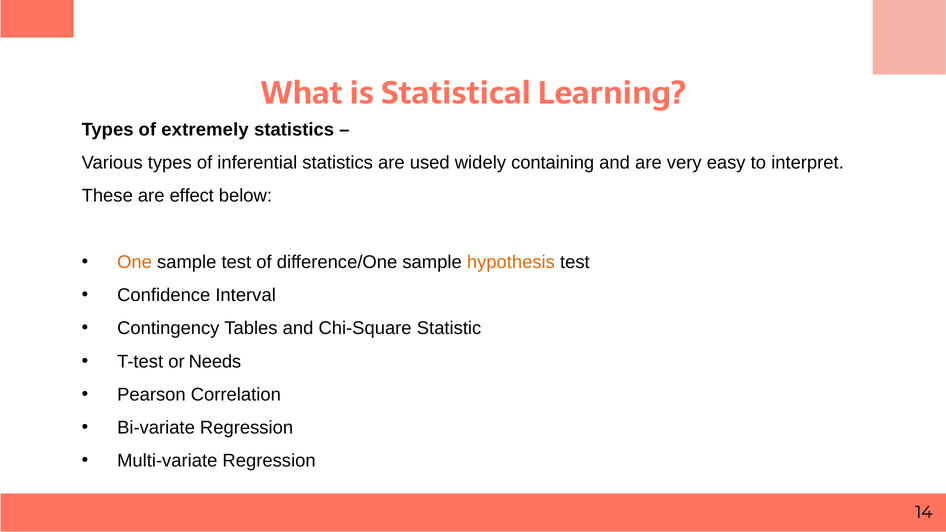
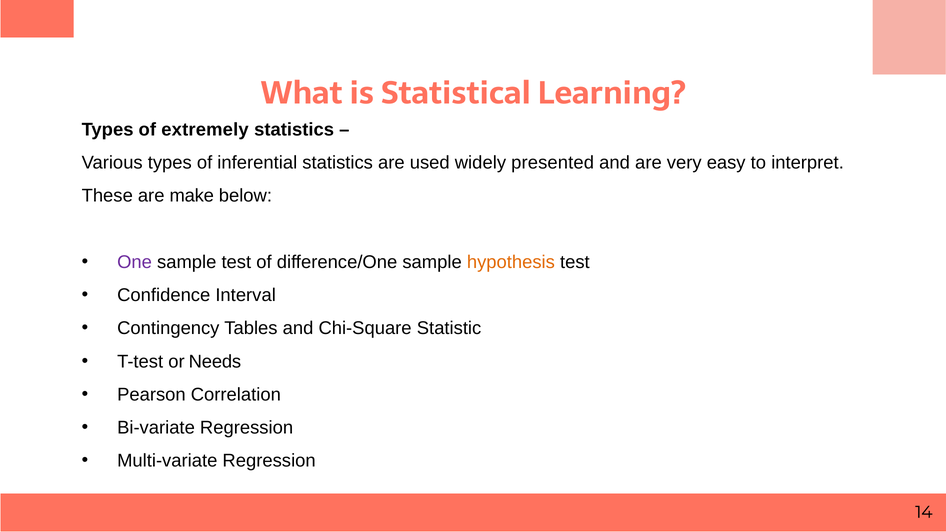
containing: containing -> presented
effect: effect -> make
One colour: orange -> purple
